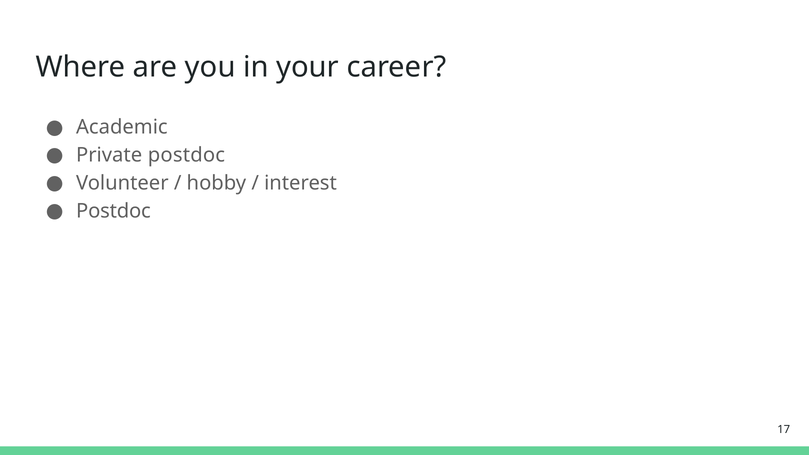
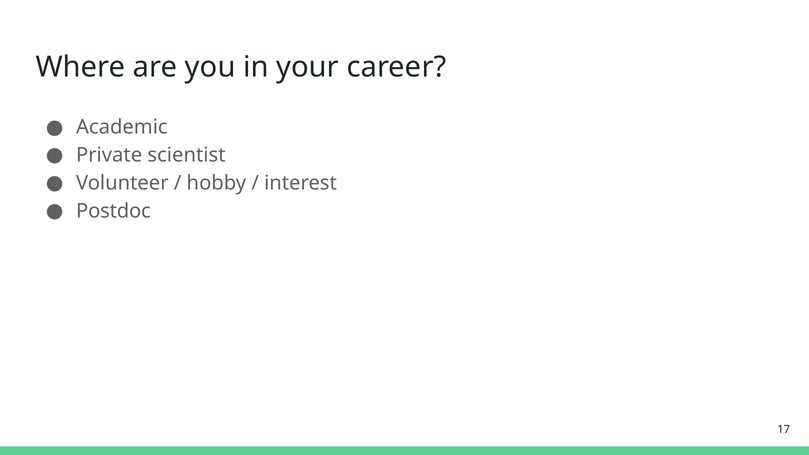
Private postdoc: postdoc -> scientist
